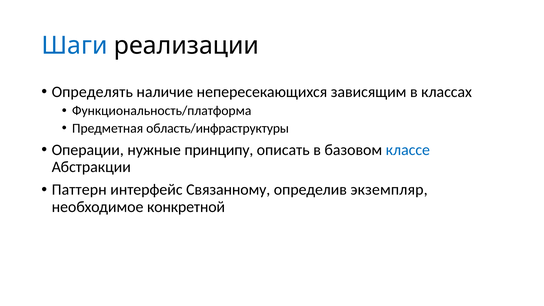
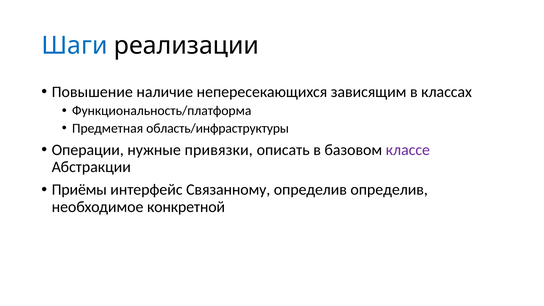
Определять: Определять -> Повышение
принципу: принципу -> привязки
классе colour: blue -> purple
Паттерн: Паттерн -> Приёмы
определив экземпляр: экземпляр -> определив
